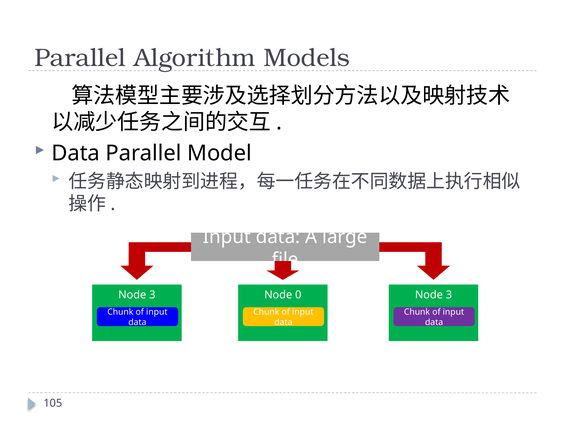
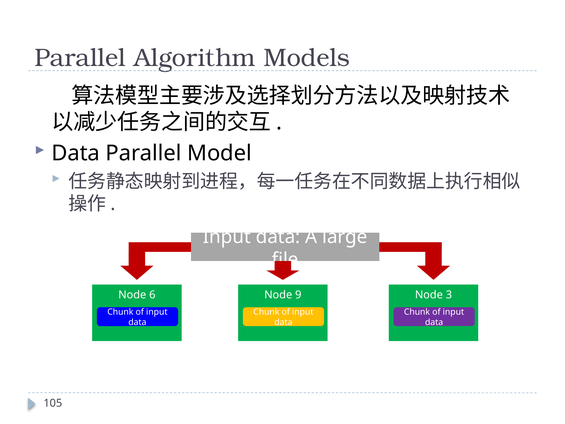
3 at (152, 295): 3 -> 6
0: 0 -> 9
